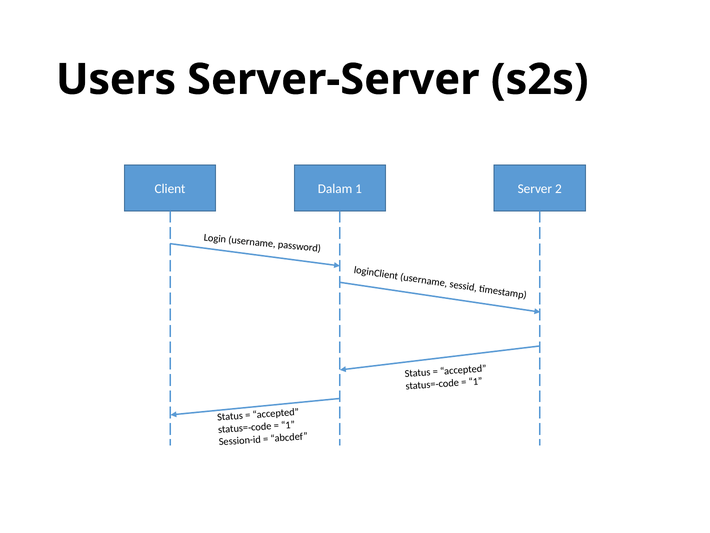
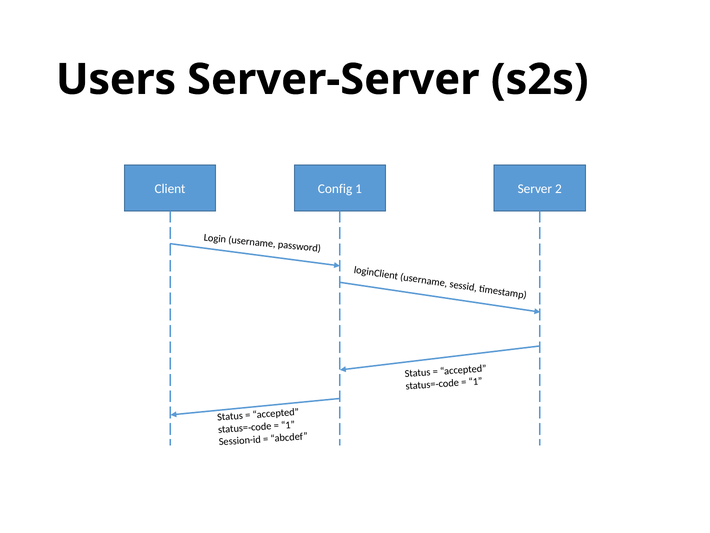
Dalam: Dalam -> Config
